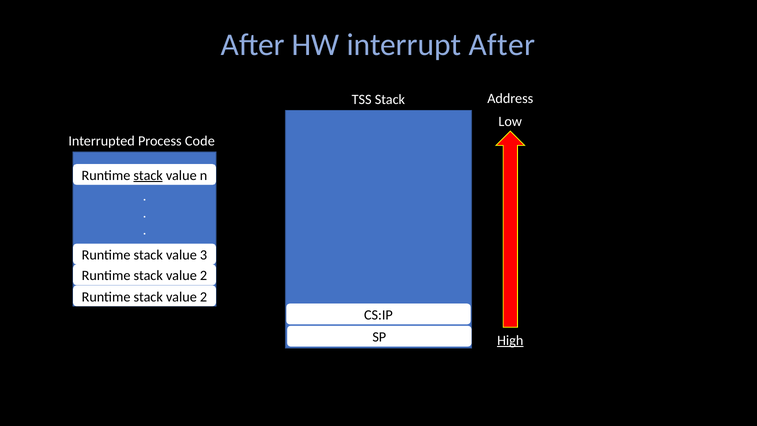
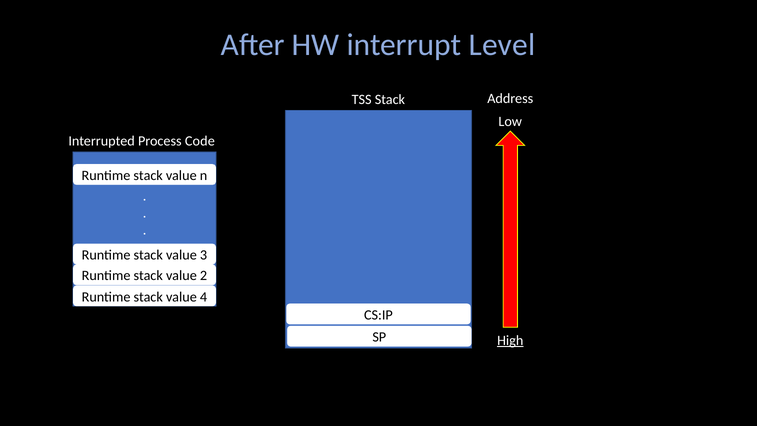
interrupt After: After -> Level
stack at (148, 175) underline: present -> none
2 at (204, 297): 2 -> 4
